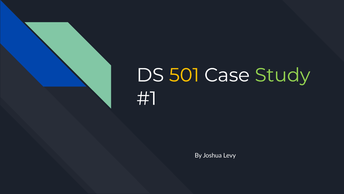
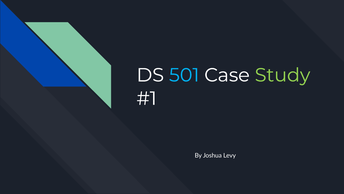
501 colour: yellow -> light blue
